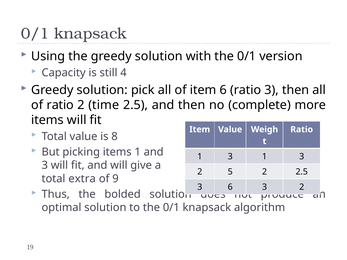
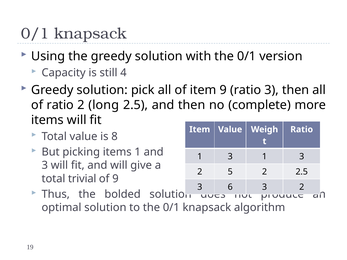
item 6: 6 -> 9
time: time -> long
extra: extra -> trivial
